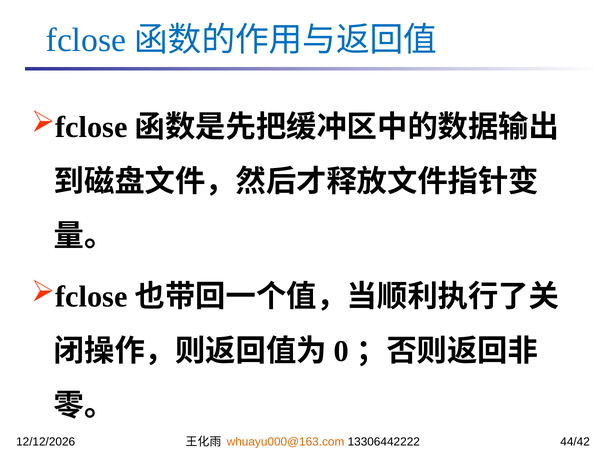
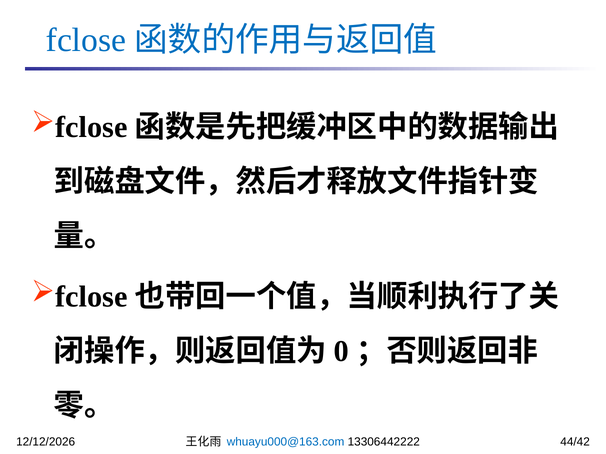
whuayu000@163.com colour: orange -> blue
